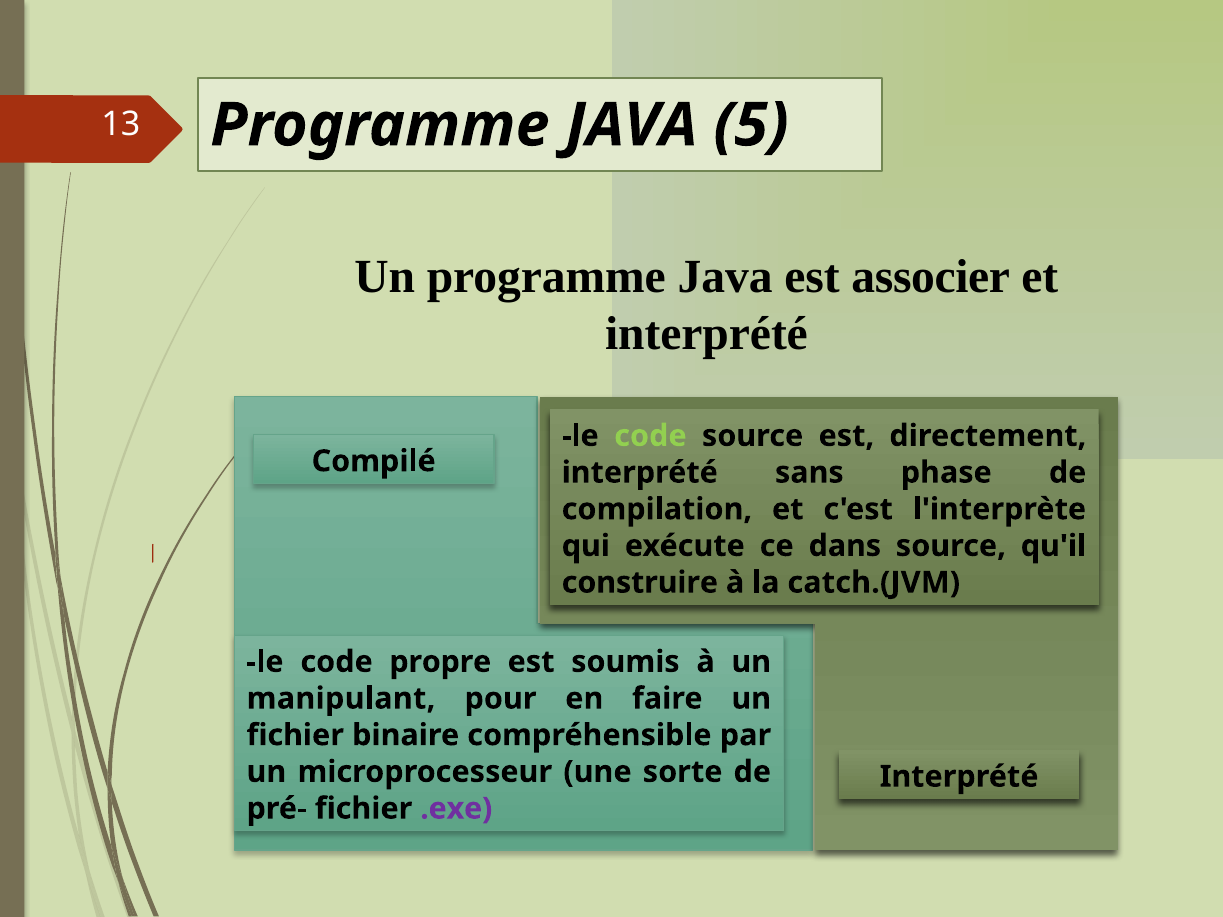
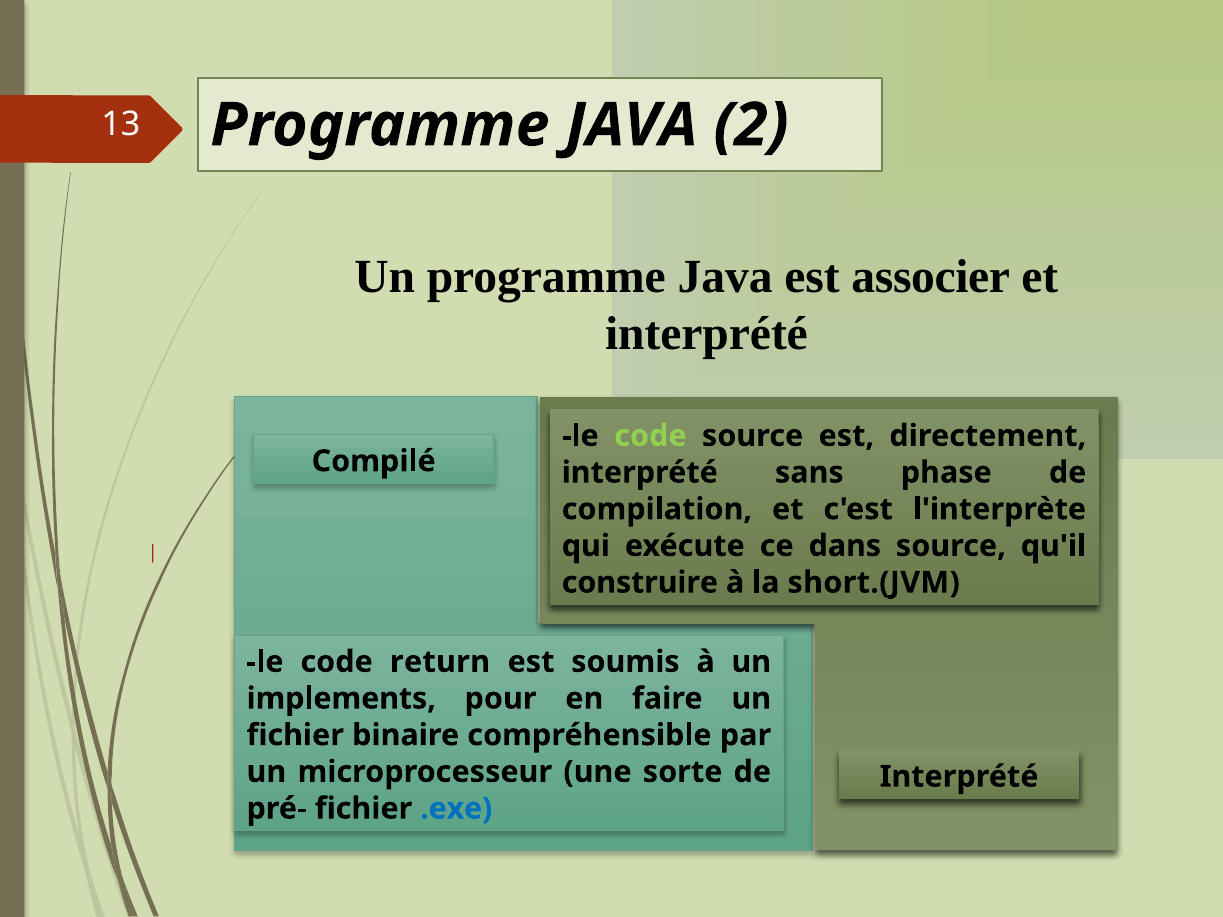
5: 5 -> 2
catch.(JVM: catch.(JVM -> short.(JVM
propre: propre -> return
manipulant: manipulant -> implements
.exe colour: purple -> blue
